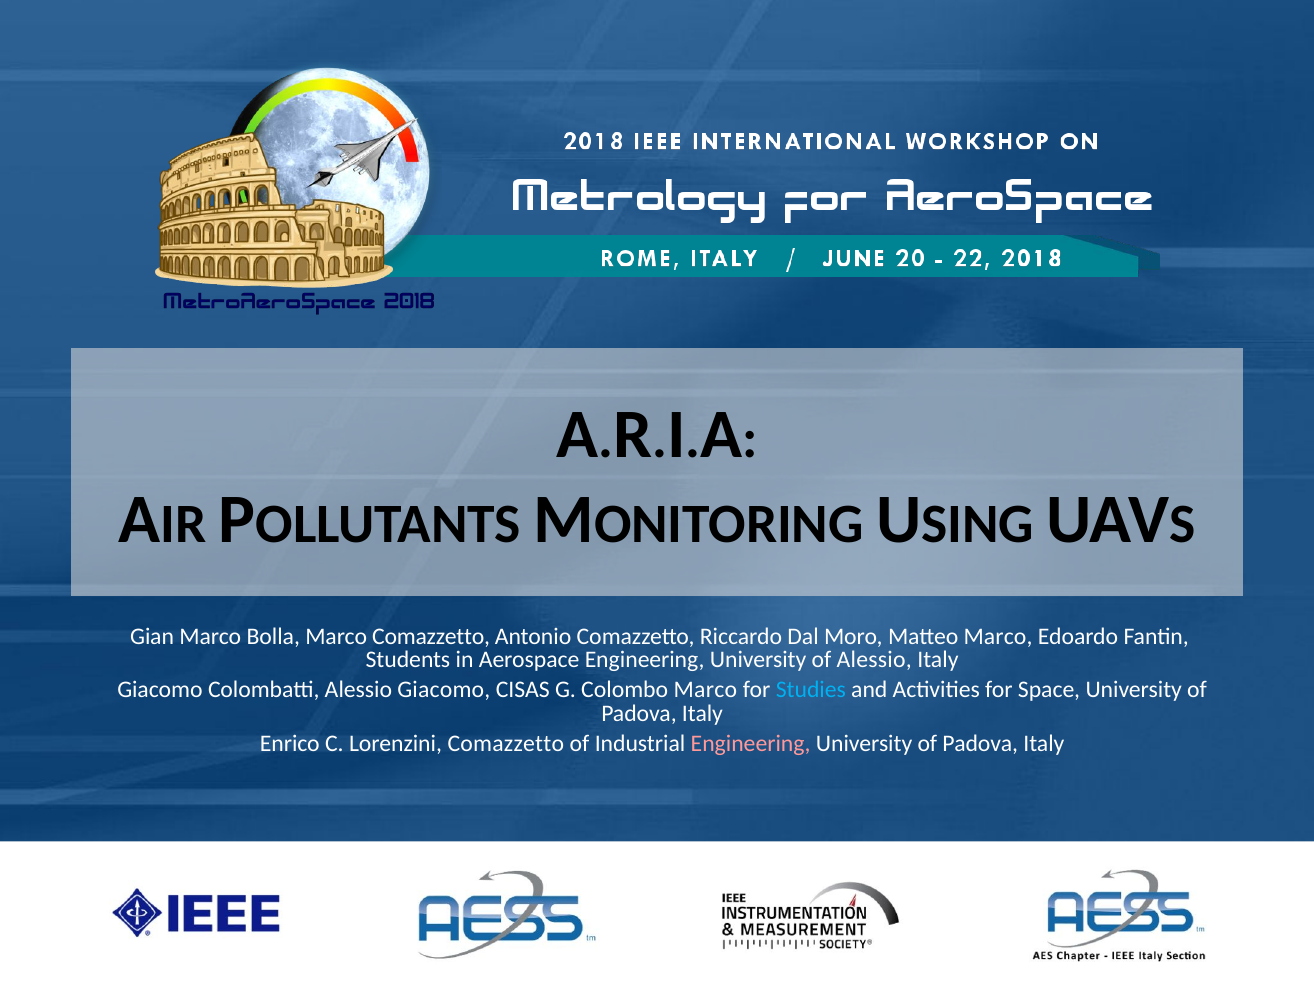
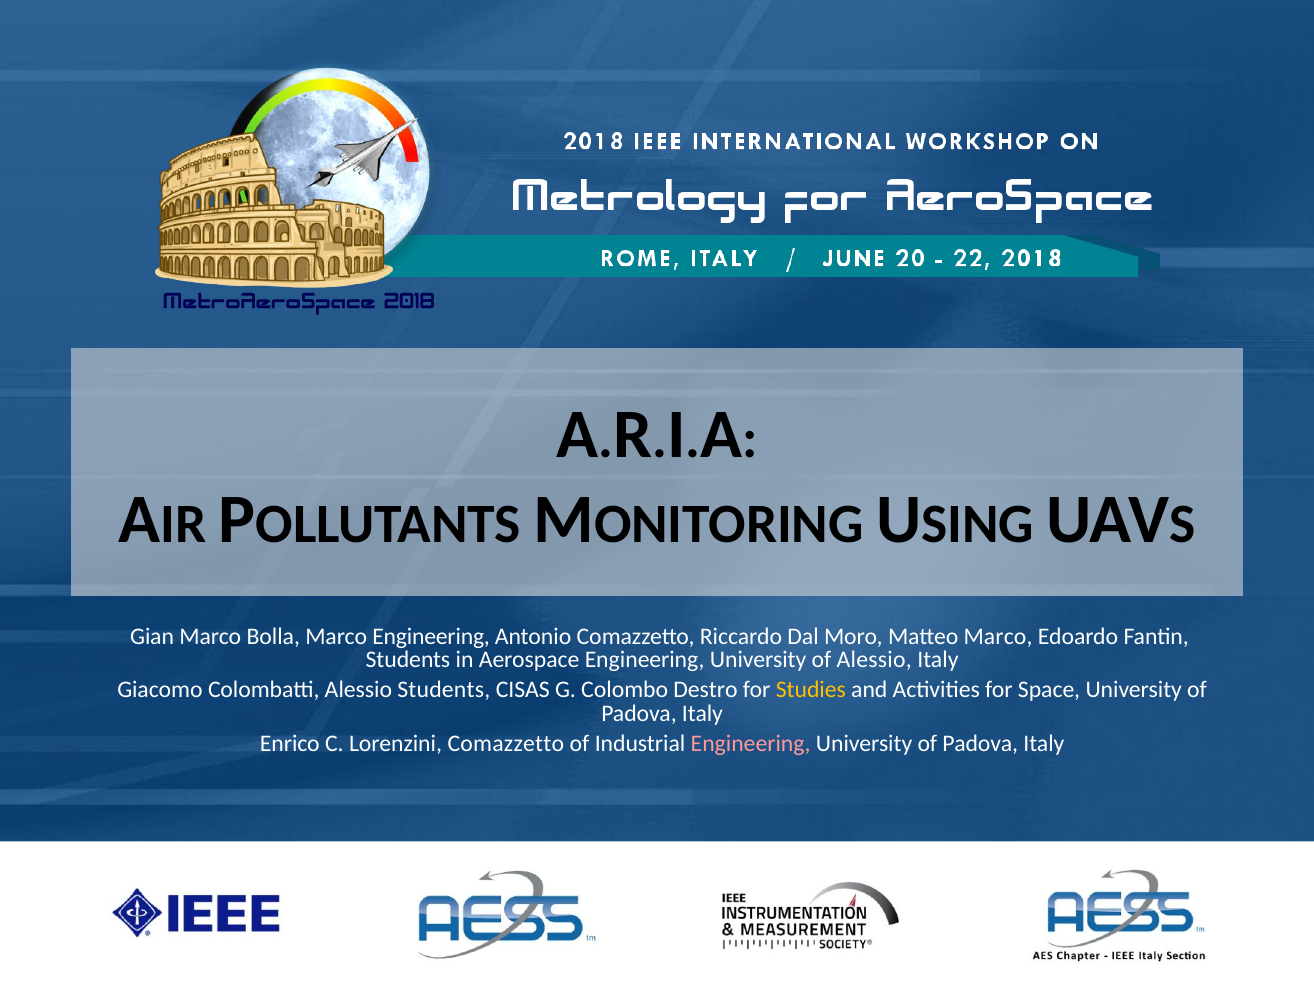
Marco Comazzetto: Comazzetto -> Engineering
Alessio Giacomo: Giacomo -> Students
Colombo Marco: Marco -> Destro
Studies colour: light blue -> yellow
